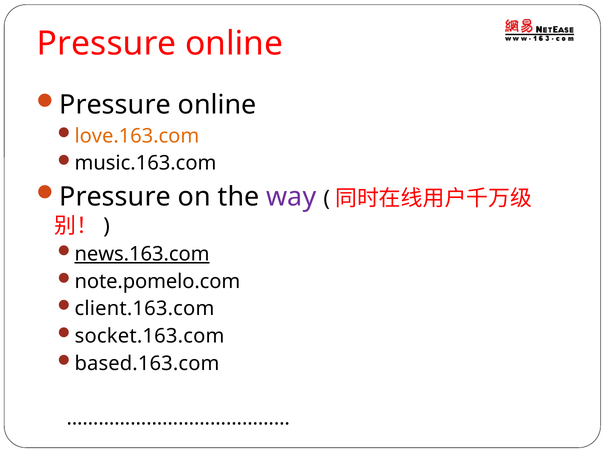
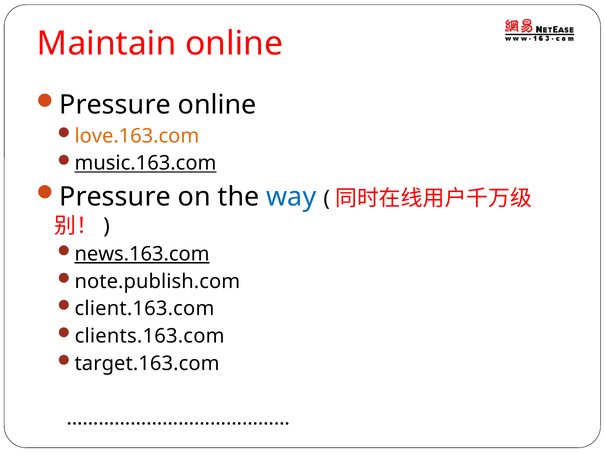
Pressure at (107, 44): Pressure -> Maintain
music.163.com underline: none -> present
way colour: purple -> blue
note.pomelo.com: note.pomelo.com -> note.publish.com
socket.163.com: socket.163.com -> clients.163.com
based.163.com: based.163.com -> target.163.com
